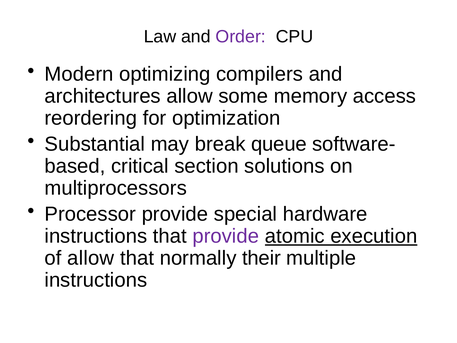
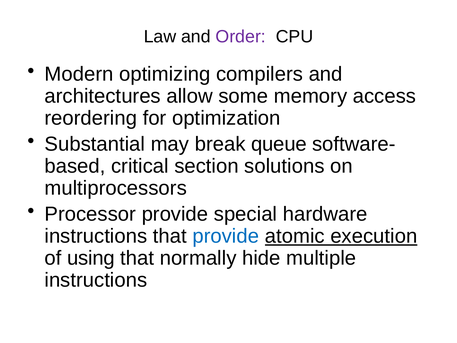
provide at (226, 236) colour: purple -> blue
of allow: allow -> using
their: their -> hide
